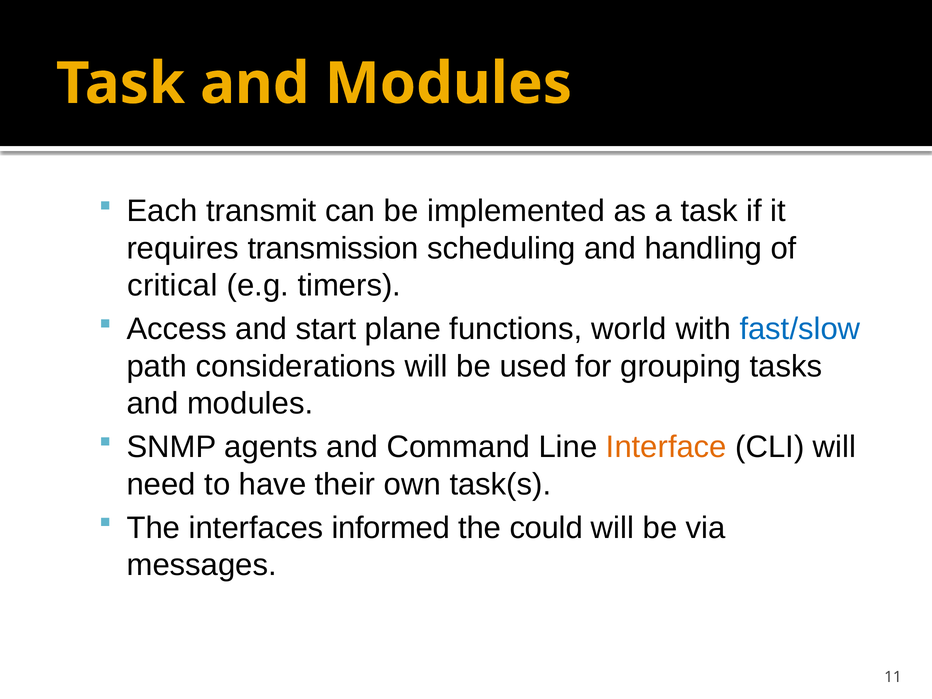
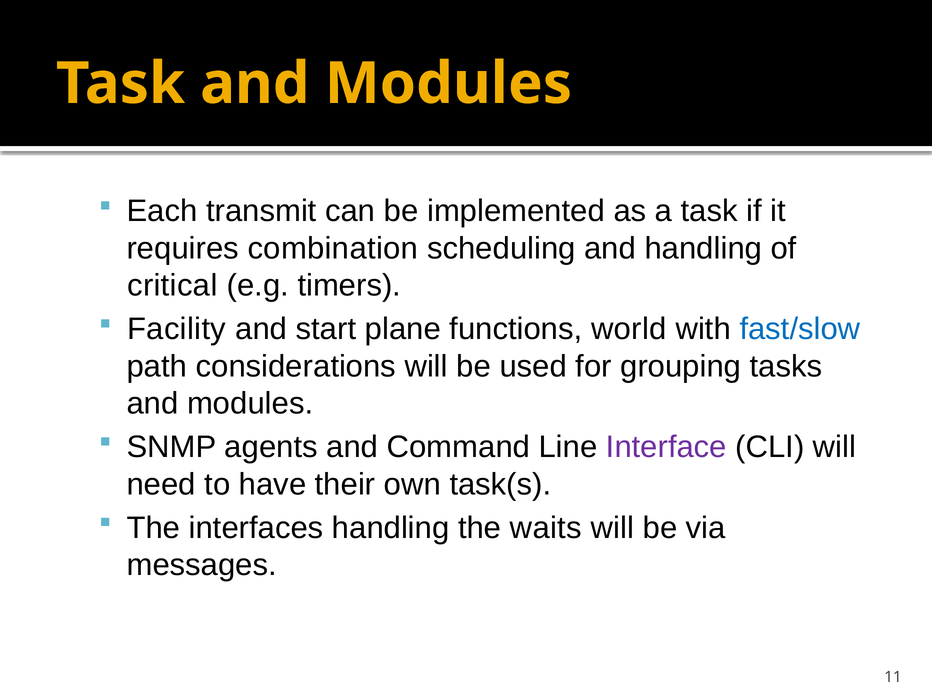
transmission: transmission -> combination
Access: Access -> Facility
Interface colour: orange -> purple
interfaces informed: informed -> handling
could: could -> waits
